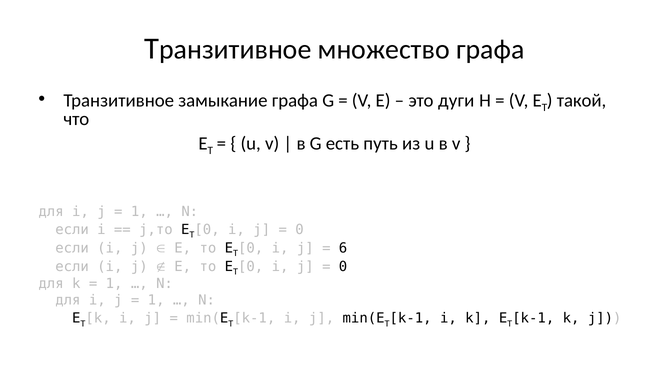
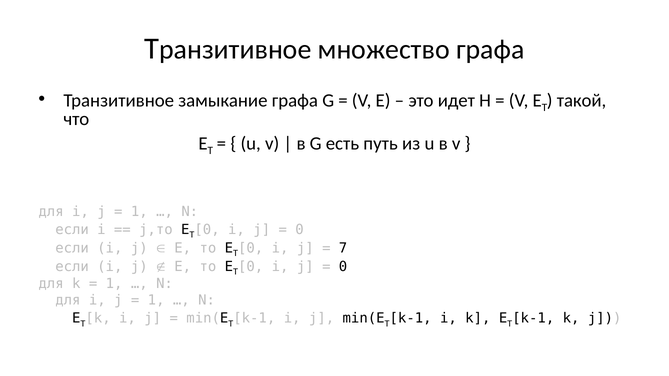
дуги: дуги -> идет
6: 6 -> 7
